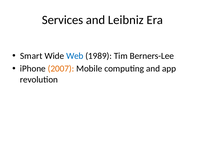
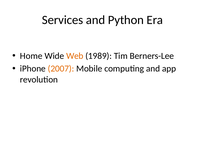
Leibniz: Leibniz -> Python
Smart: Smart -> Home
Web colour: blue -> orange
